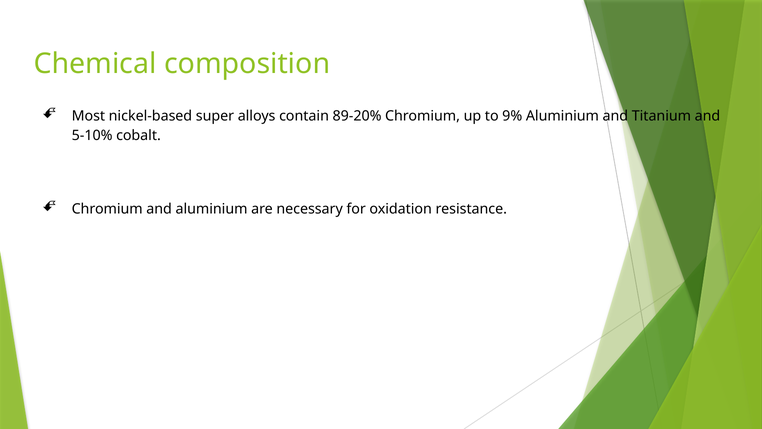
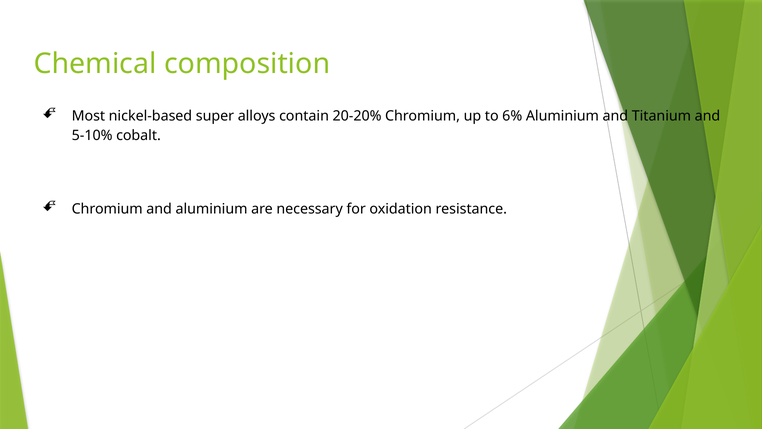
89-20%: 89-20% -> 20-20%
9%: 9% -> 6%
